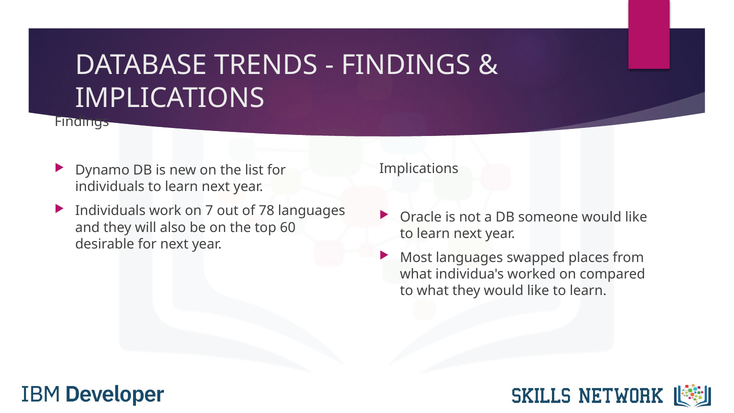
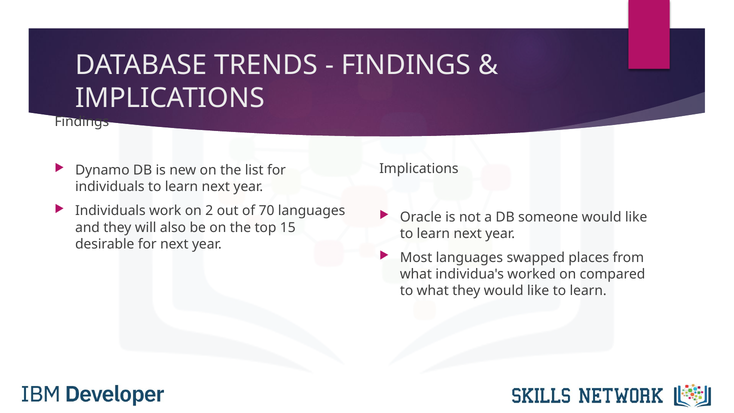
7: 7 -> 2
78: 78 -> 70
60: 60 -> 15
